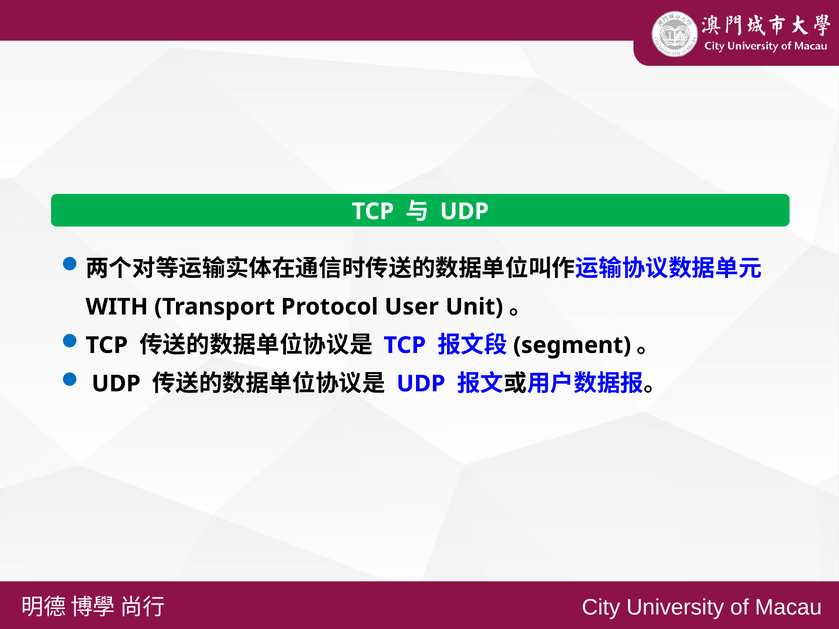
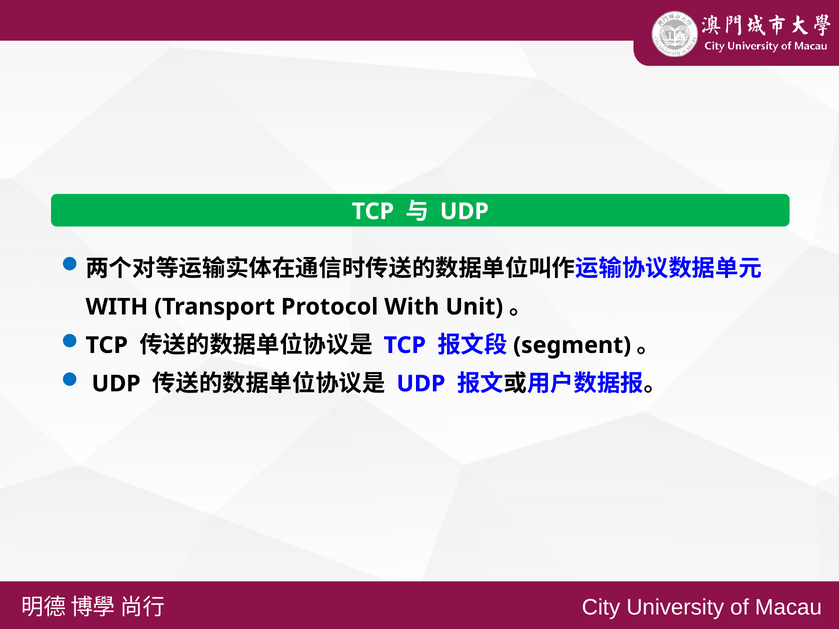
Protocol User: User -> With
